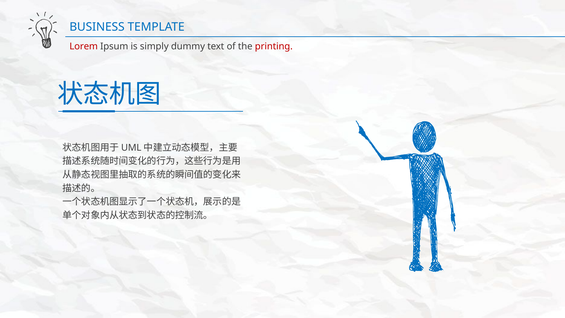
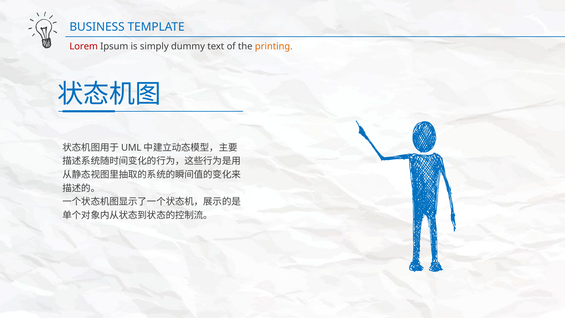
printing colour: red -> orange
